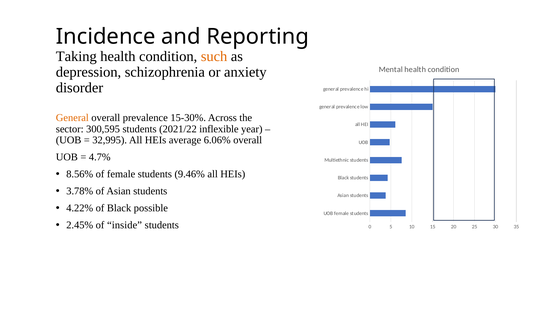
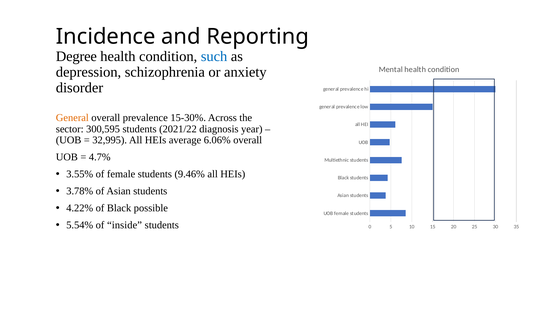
Taking: Taking -> Degree
such colour: orange -> blue
inflexible: inflexible -> diagnosis
8.56%: 8.56% -> 3.55%
2.45%: 2.45% -> 5.54%
